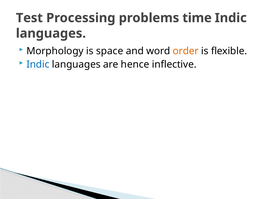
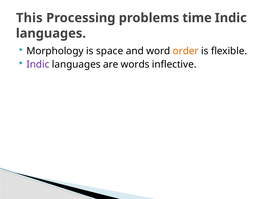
Test: Test -> This
Indic at (38, 64) colour: blue -> purple
hence: hence -> words
